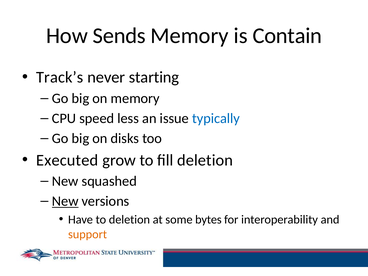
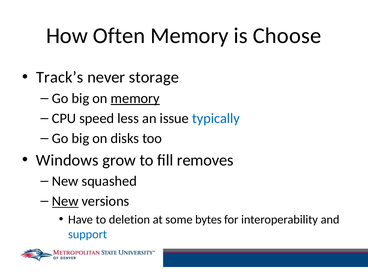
Sends: Sends -> Often
Contain: Contain -> Choose
starting: starting -> storage
memory at (135, 98) underline: none -> present
Executed: Executed -> Windows
fill deletion: deletion -> removes
support colour: orange -> blue
